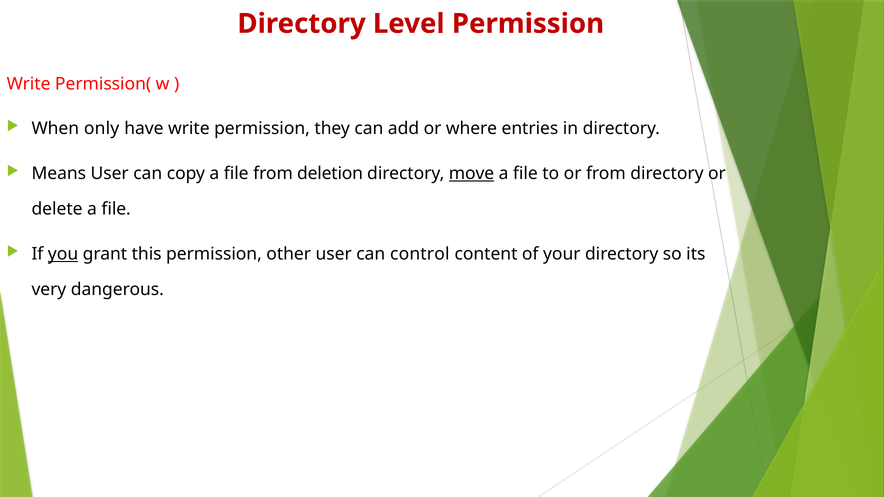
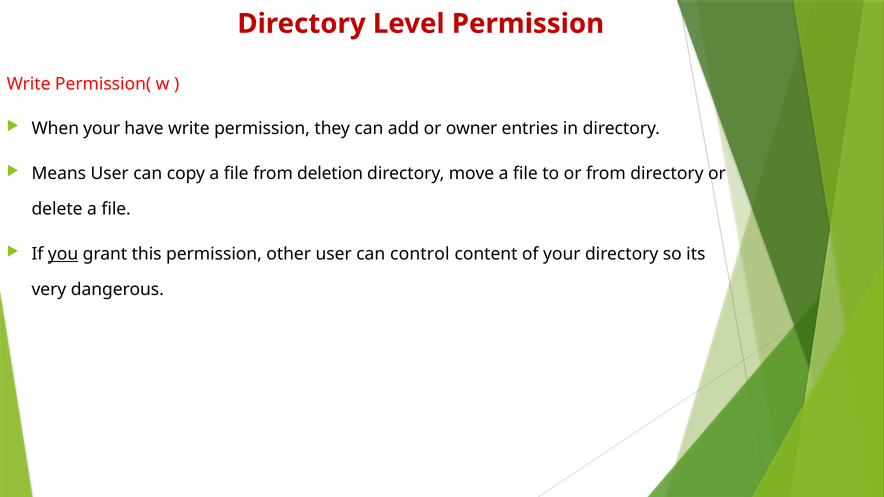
When only: only -> your
where: where -> owner
move underline: present -> none
